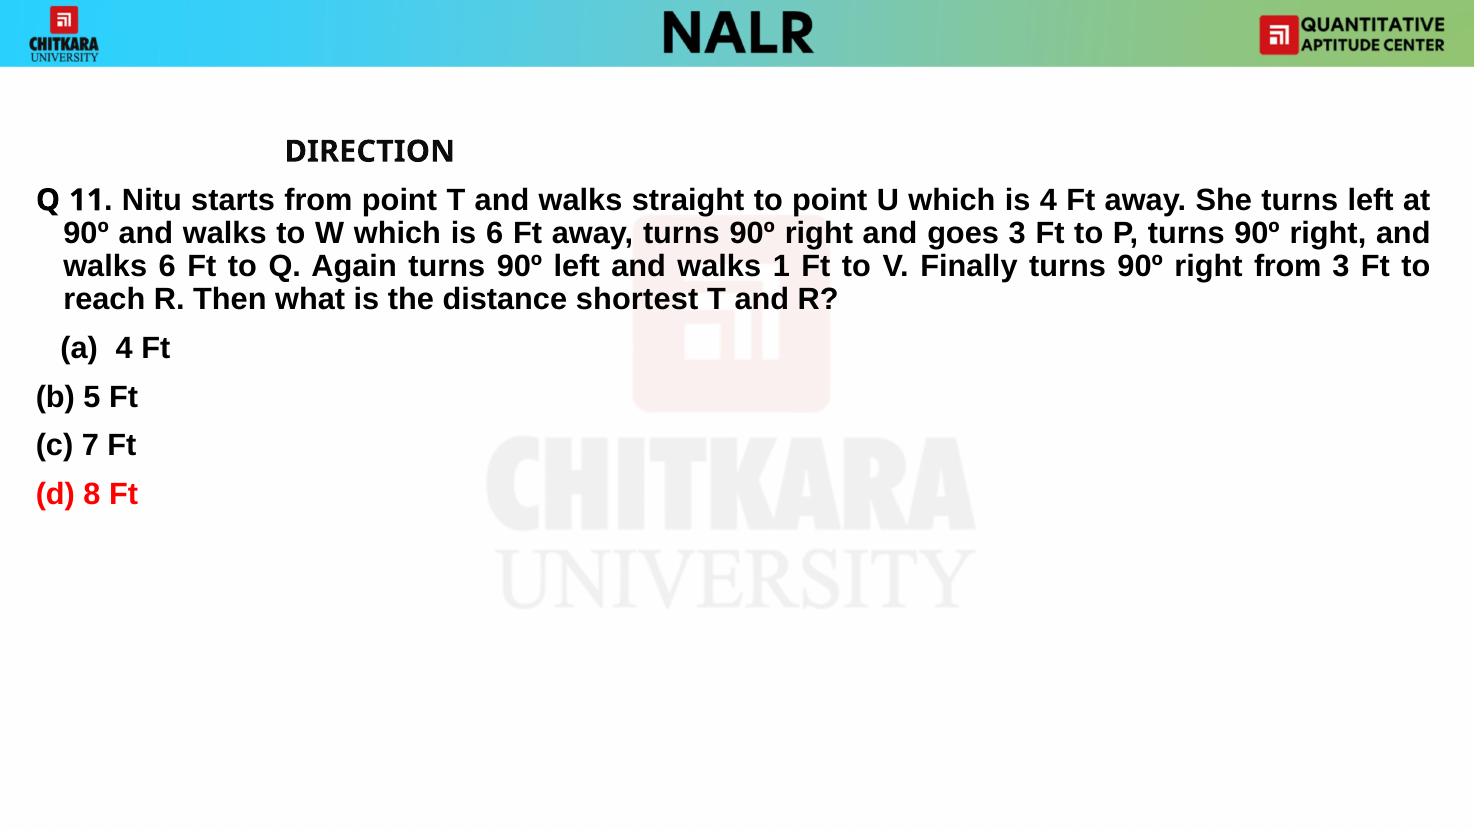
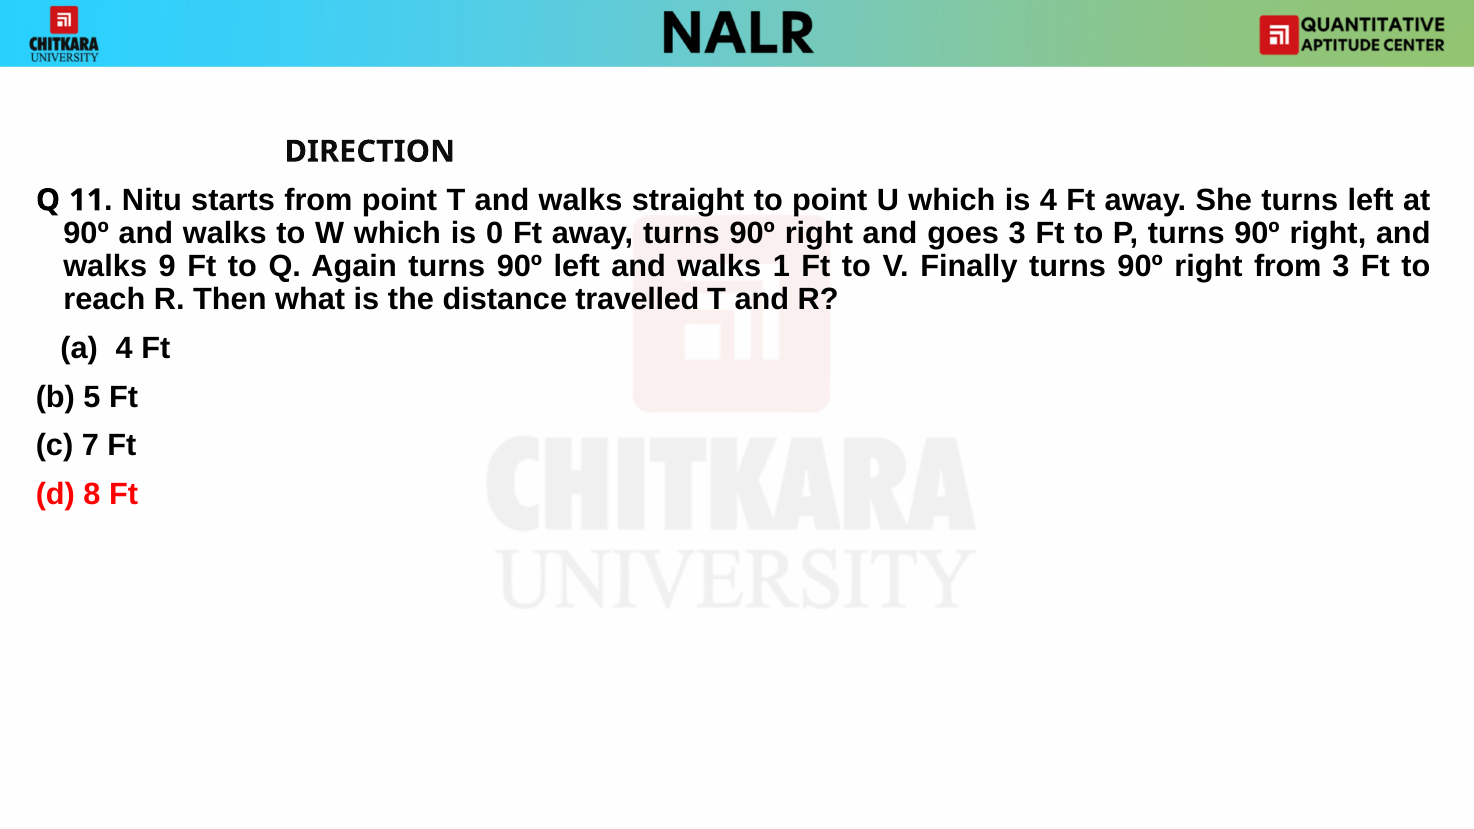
is 6: 6 -> 0
walks 6: 6 -> 9
shortest: shortest -> travelled
